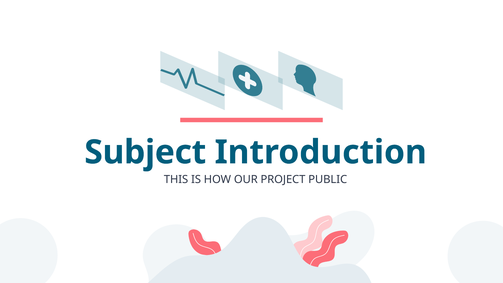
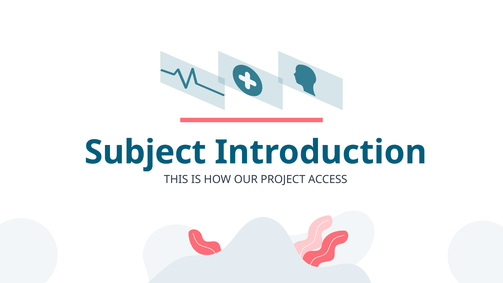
PUBLIC: PUBLIC -> ACCESS
